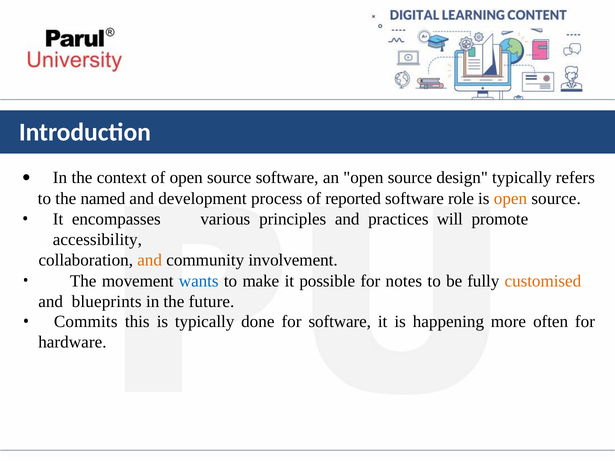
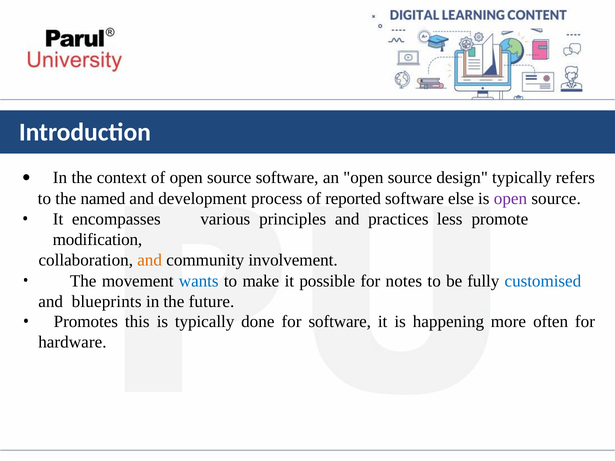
role: role -> else
open at (510, 199) colour: orange -> purple
will: will -> less
accessibility: accessibility -> modification
customised colour: orange -> blue
Commits: Commits -> Promotes
